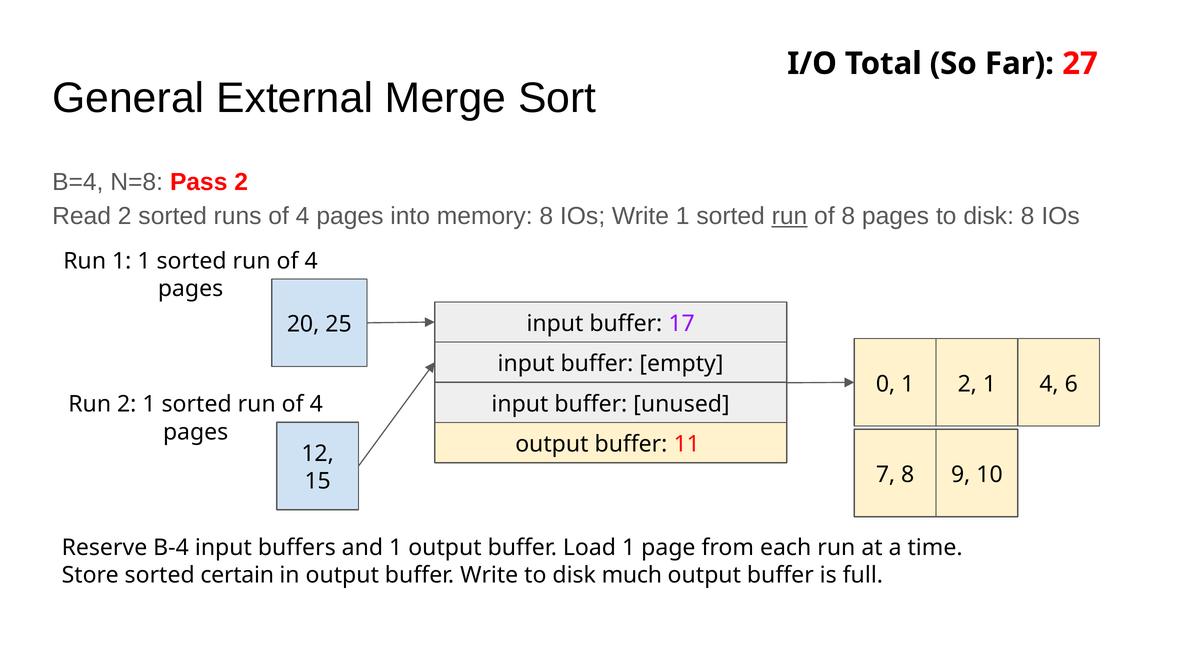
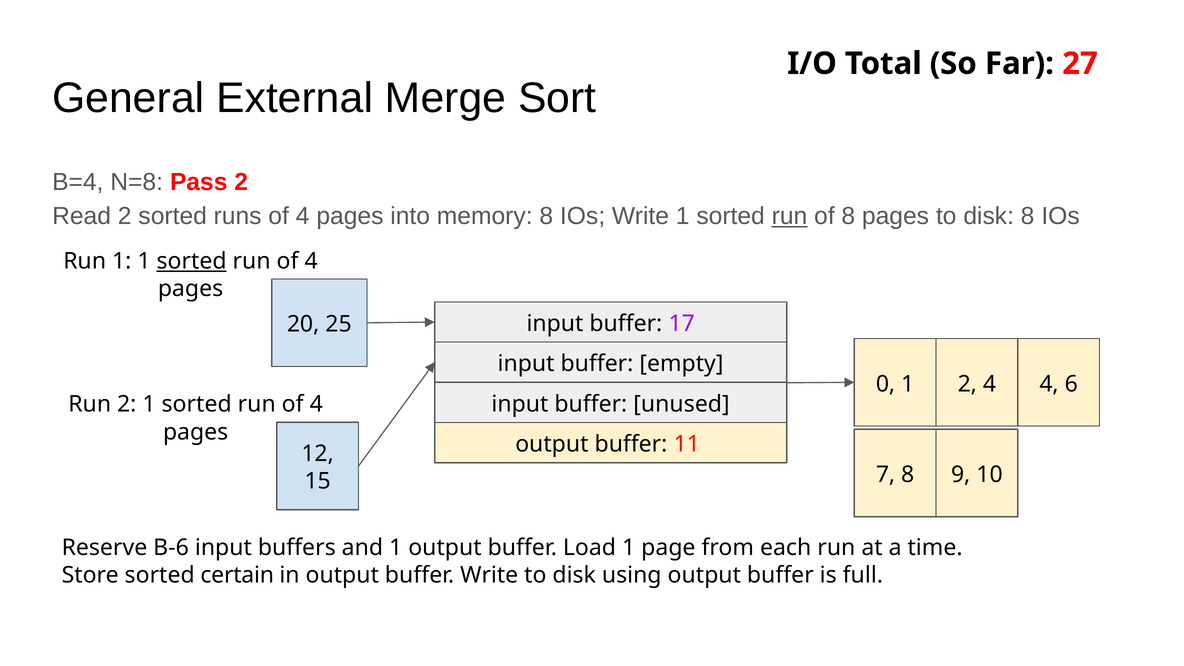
sorted at (192, 261) underline: none -> present
1 2 1: 1 -> 4
B-4: B-4 -> B-6
much: much -> using
